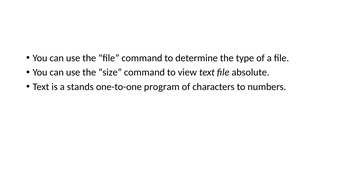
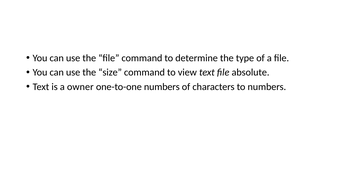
stands: stands -> owner
one-to-one program: program -> numbers
